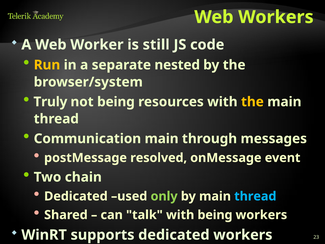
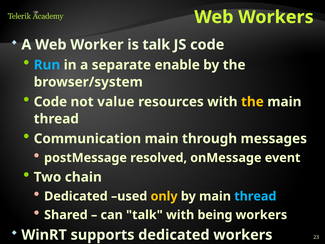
is still: still -> talk
Run colour: yellow -> light blue
nested: nested -> enable
Truly at (50, 102): Truly -> Code
not being: being -> value
only colour: light green -> yellow
